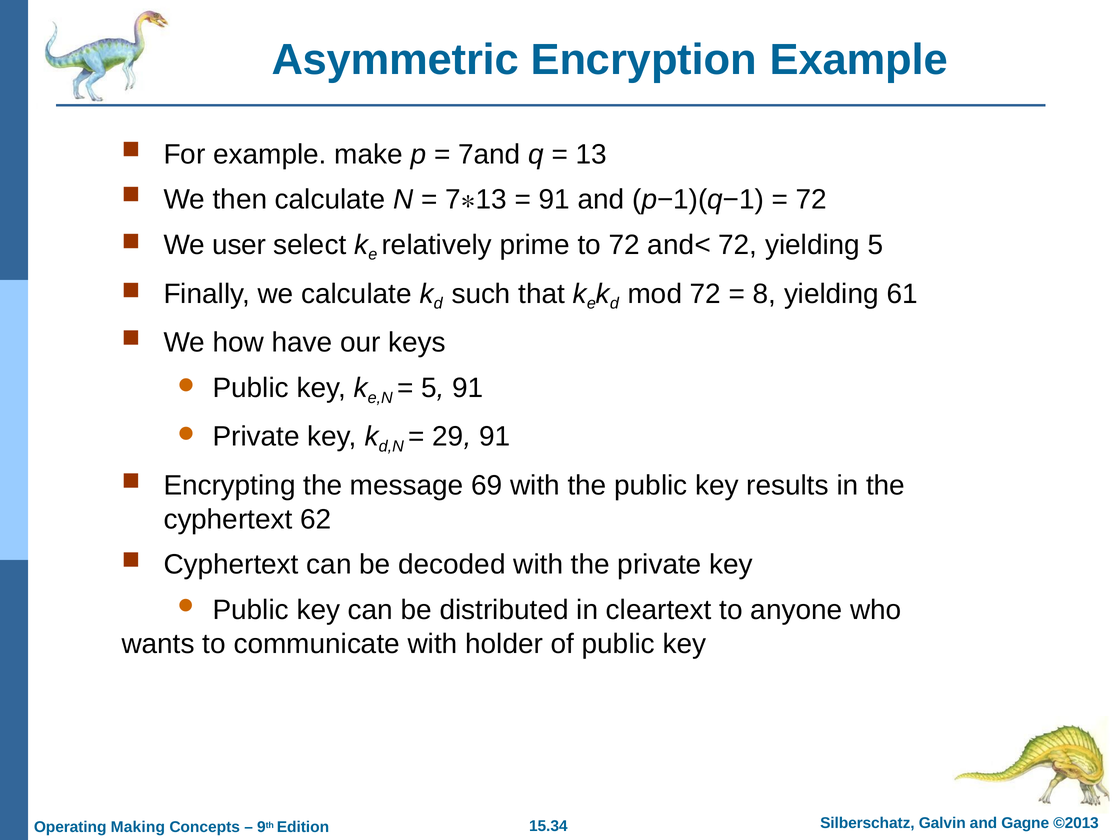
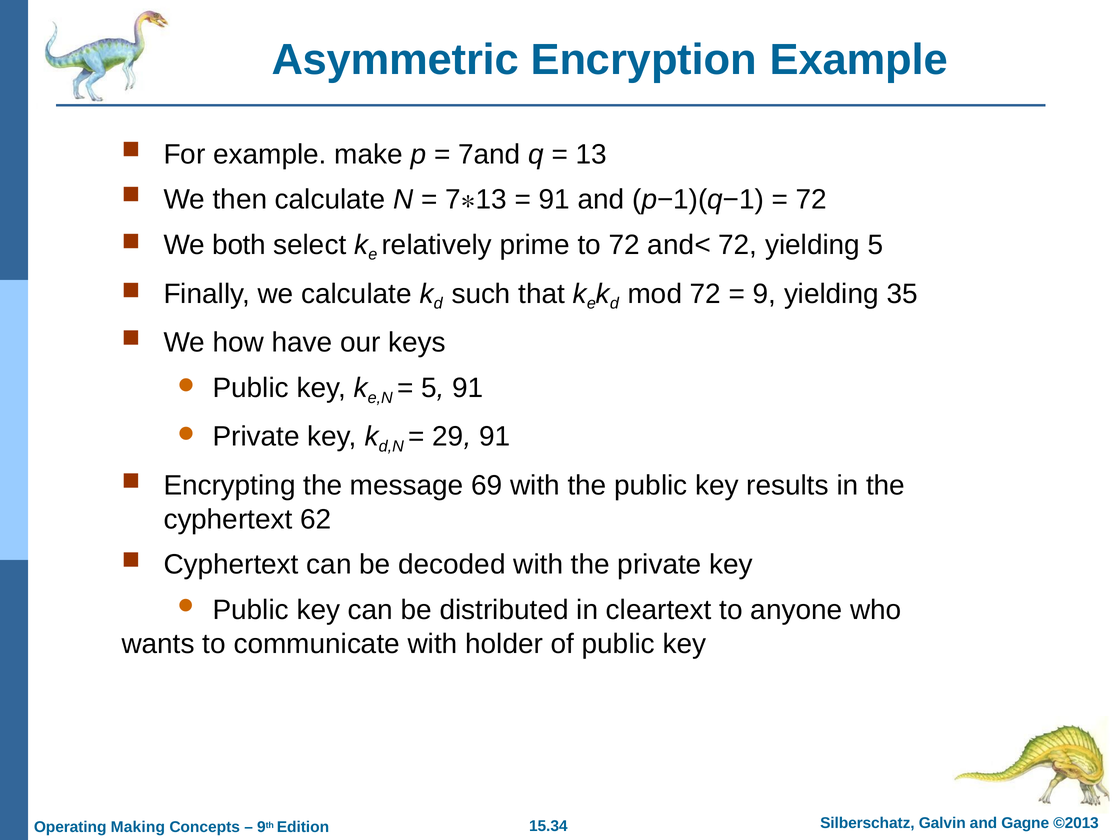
user: user -> both
8: 8 -> 9
61: 61 -> 35
